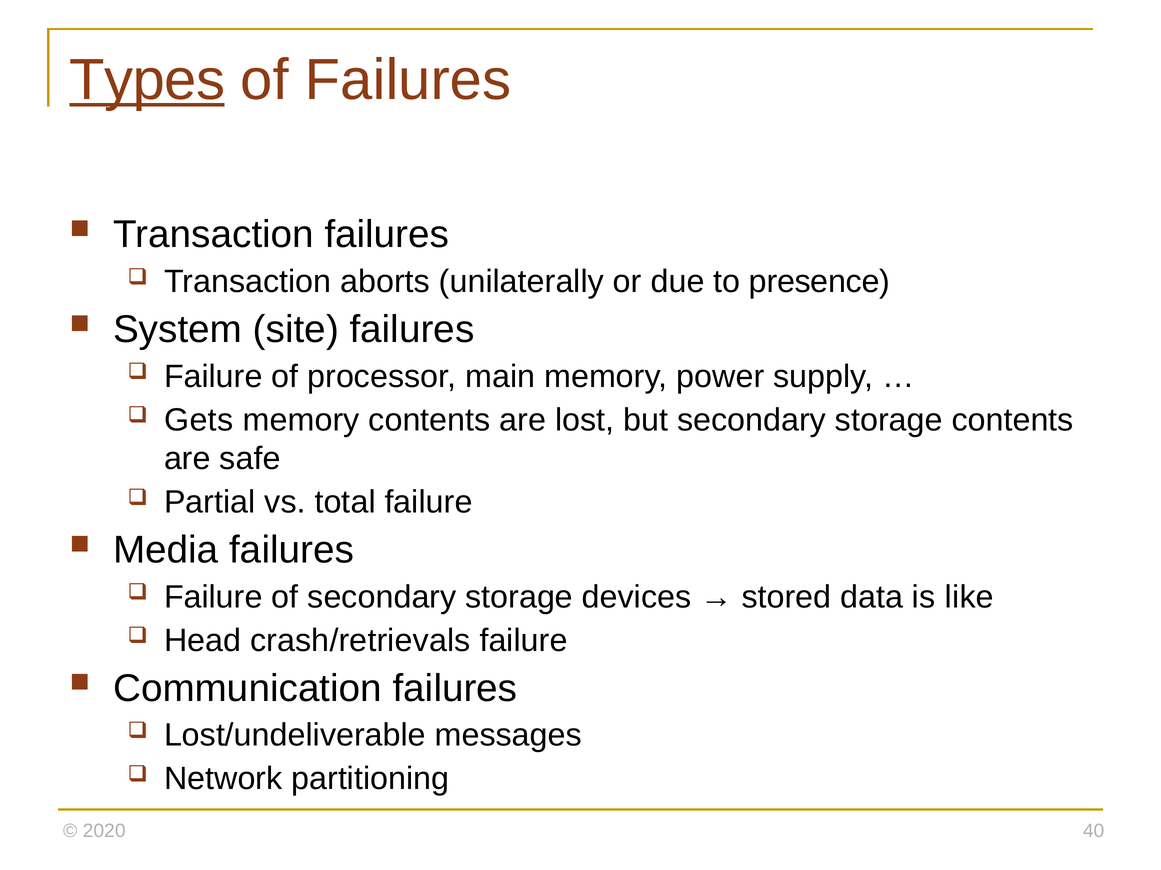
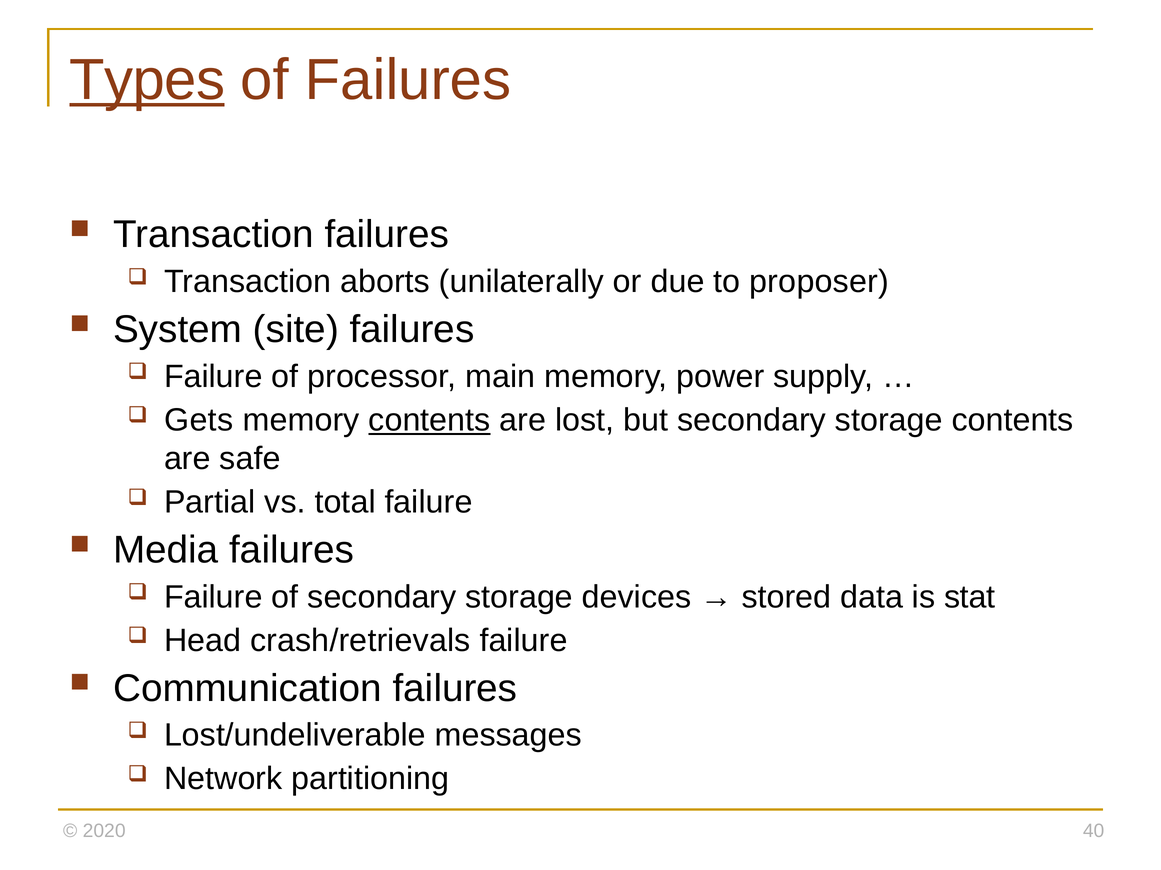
presence: presence -> proposer
contents at (429, 420) underline: none -> present
like: like -> stat
